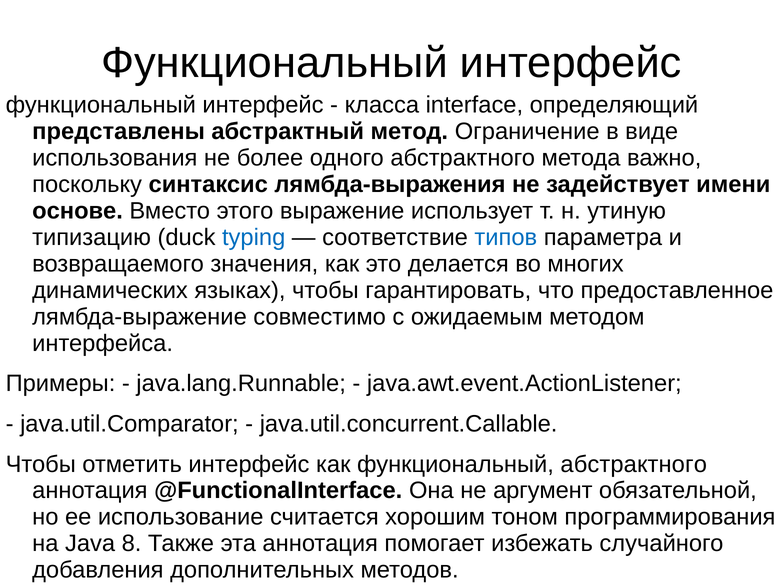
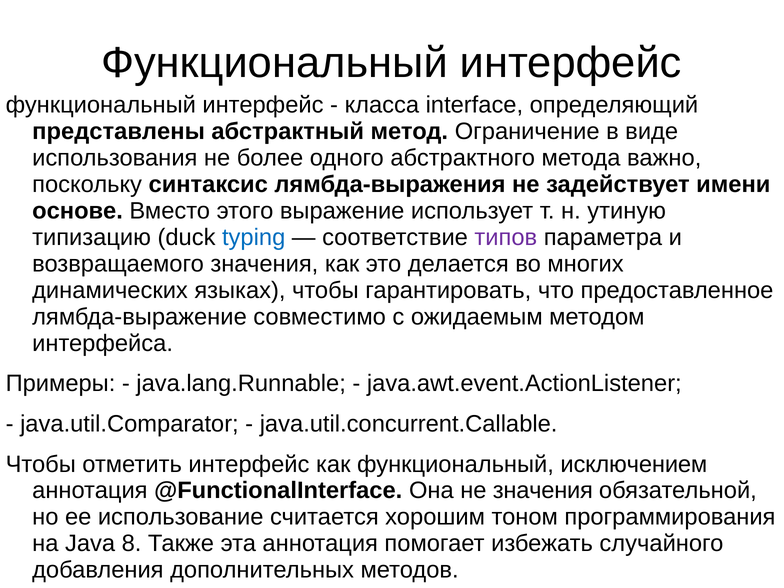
типов colour: blue -> purple
функциональный абстрактного: абстрактного -> исключением
не аргумент: аргумент -> значения
